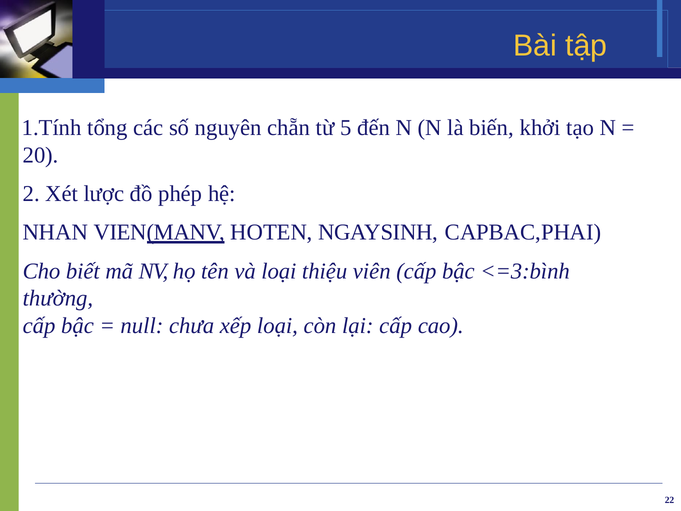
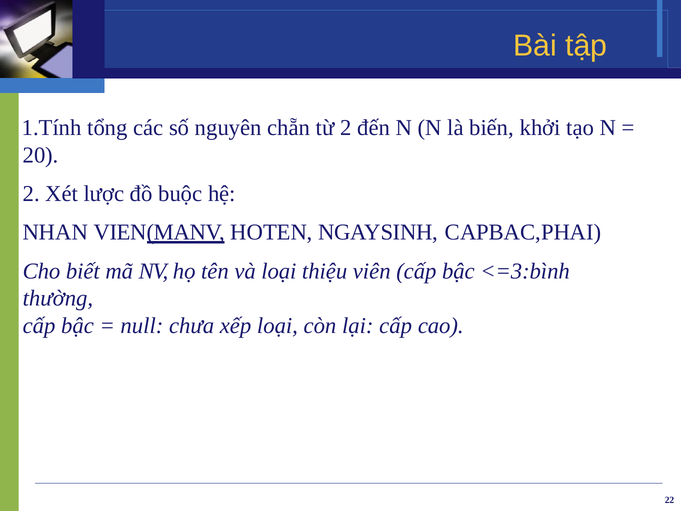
5: 5 -> 2
phép: phép -> buộc
